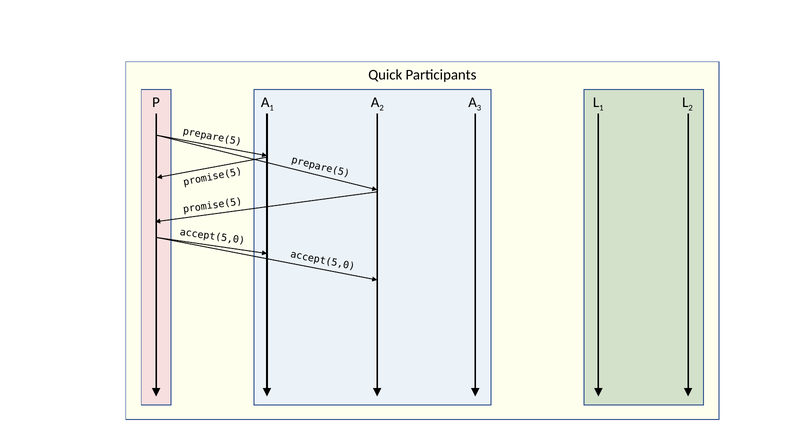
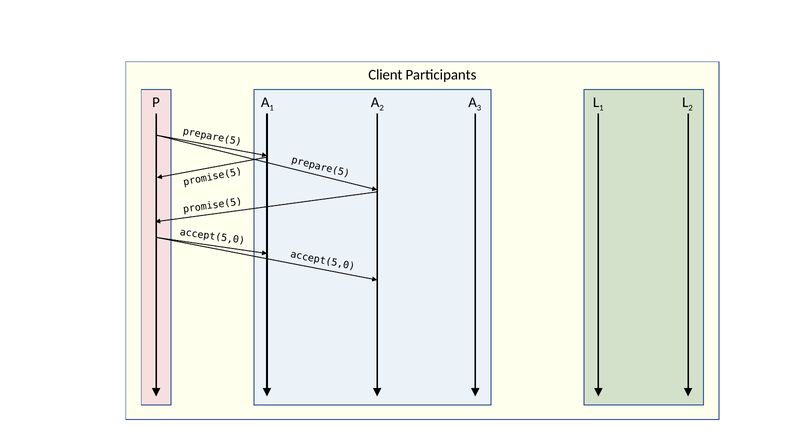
Quick: Quick -> Client
